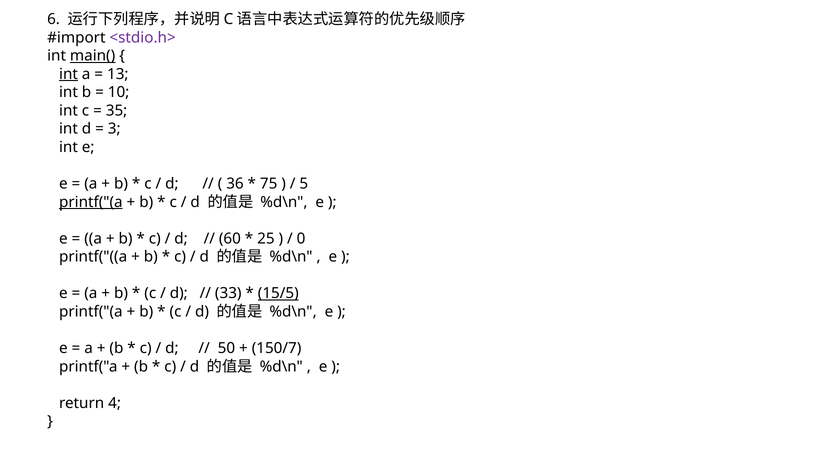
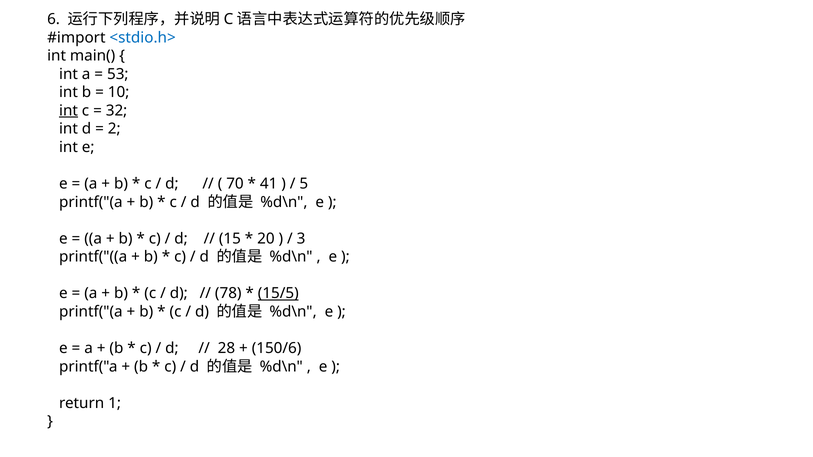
<stdio.h> colour: purple -> blue
main( underline: present -> none
int at (69, 74) underline: present -> none
13: 13 -> 53
int at (69, 111) underline: none -> present
35: 35 -> 32
3: 3 -> 2
36: 36 -> 70
75: 75 -> 41
printf("(a at (91, 202) underline: present -> none
60: 60 -> 15
25: 25 -> 20
0: 0 -> 3
33: 33 -> 78
50: 50 -> 28
150/7: 150/7 -> 150/6
4: 4 -> 1
